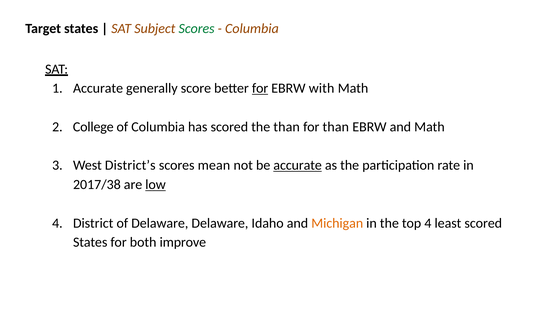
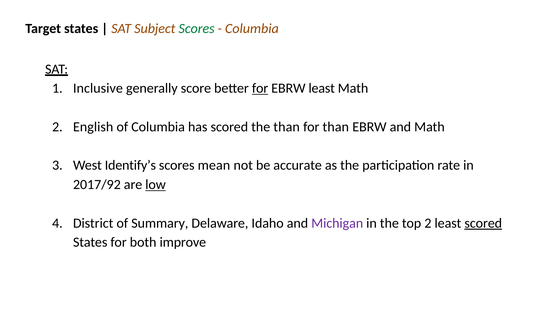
Accurate at (98, 88): Accurate -> Inclusive
EBRW with: with -> least
College: College -> English
District’s: District’s -> Identify’s
accurate at (298, 165) underline: present -> none
2017/38: 2017/38 -> 2017/92
of Delaware: Delaware -> Summary
Michigan colour: orange -> purple
top 4: 4 -> 2
scored at (483, 223) underline: none -> present
